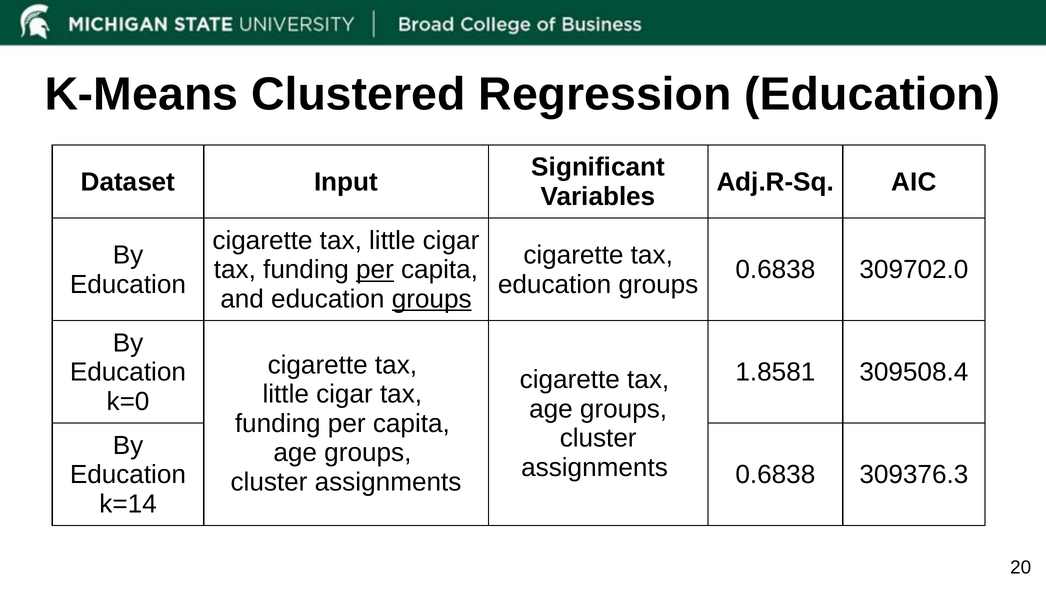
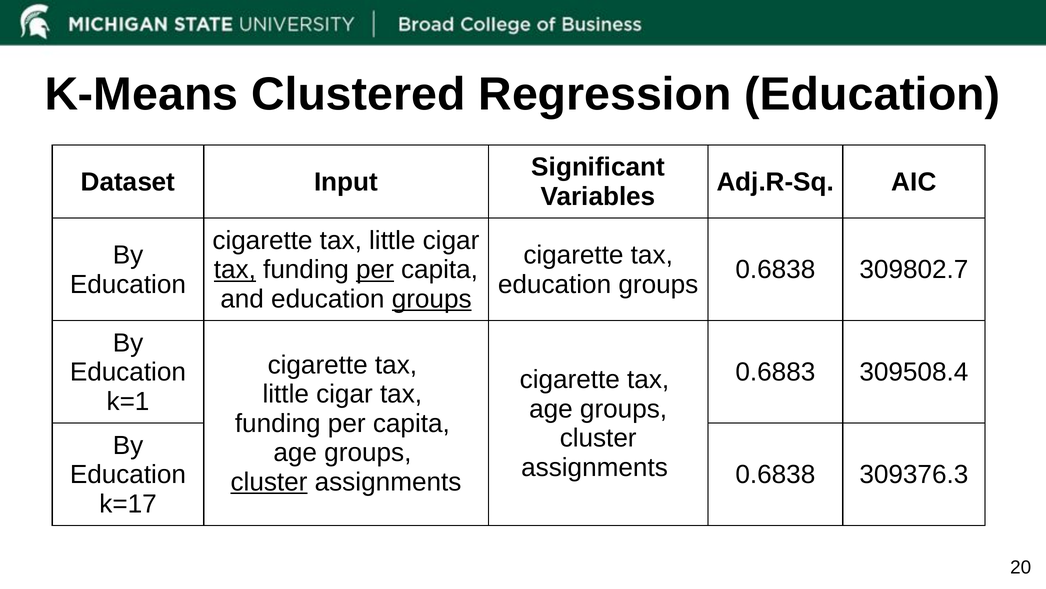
tax at (235, 270) underline: none -> present
309702.0: 309702.0 -> 309802.7
1.8581: 1.8581 -> 0.6883
k=0: k=0 -> k=1
cluster at (269, 482) underline: none -> present
k=14: k=14 -> k=17
